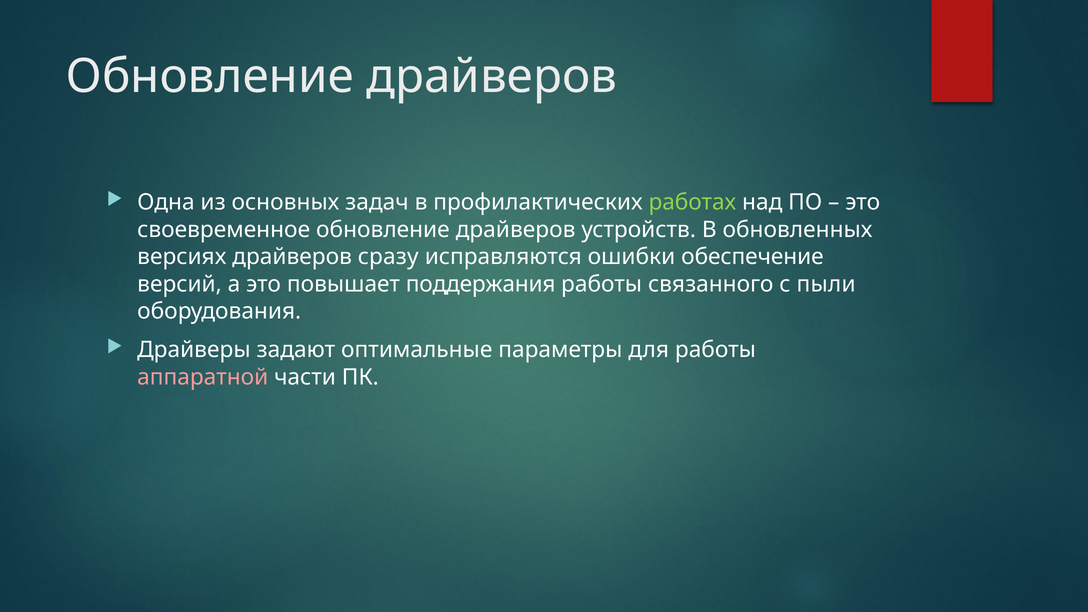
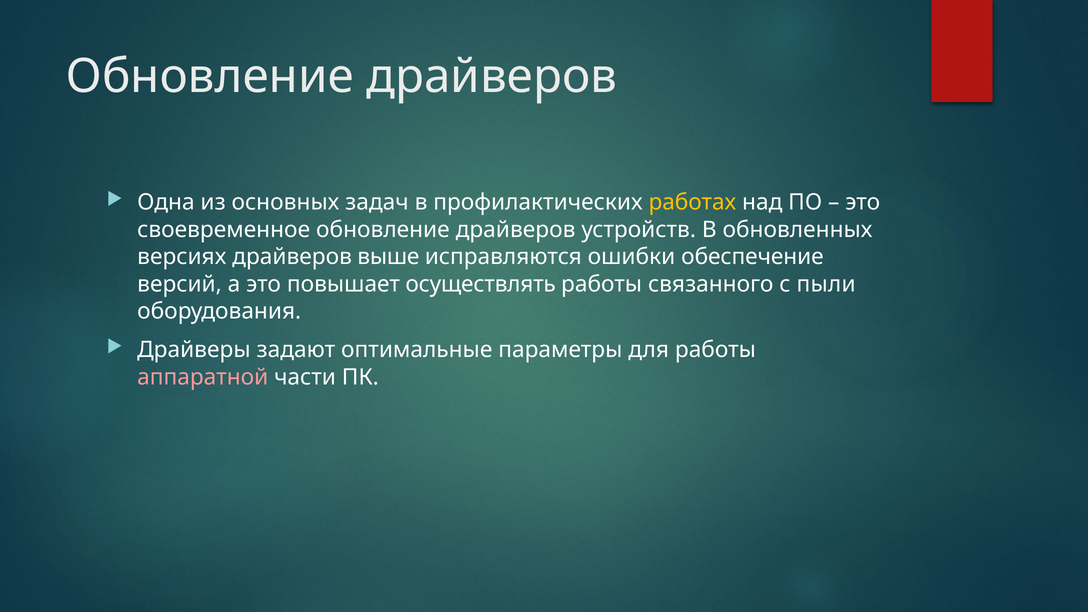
работах colour: light green -> yellow
сразу: сразу -> выше
поддержания: поддержания -> осуществлять
